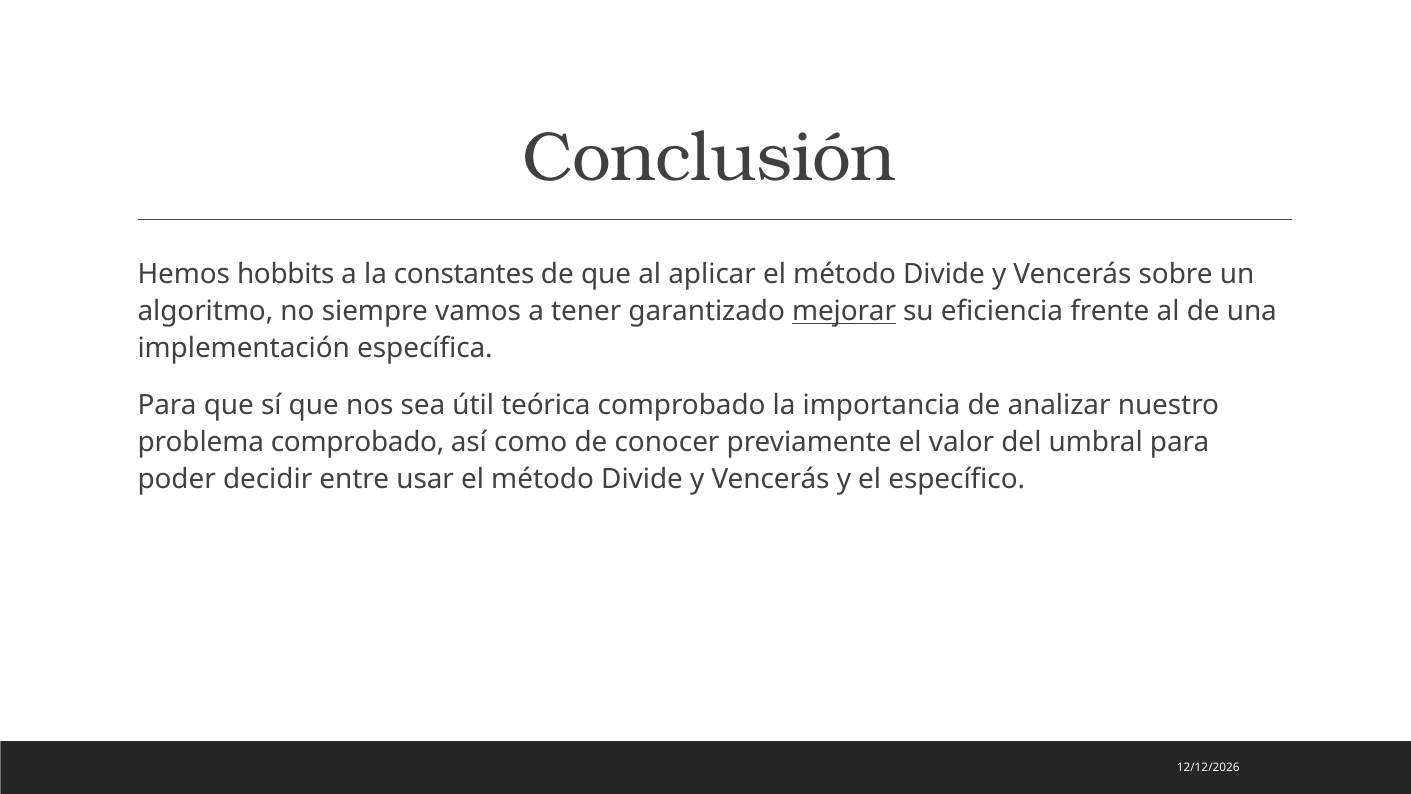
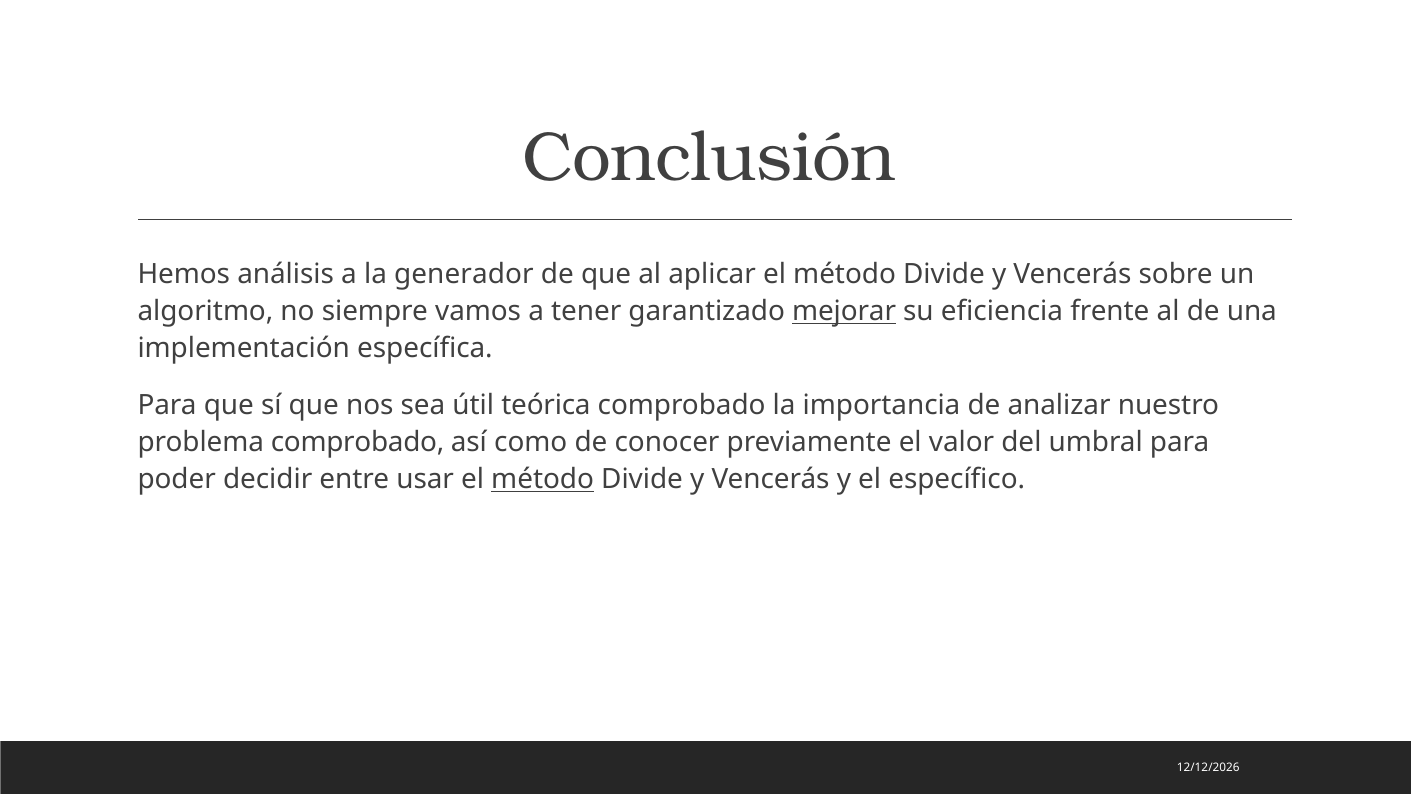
hobbits: hobbits -> análisis
constantes: constantes -> generador
método at (543, 479) underline: none -> present
